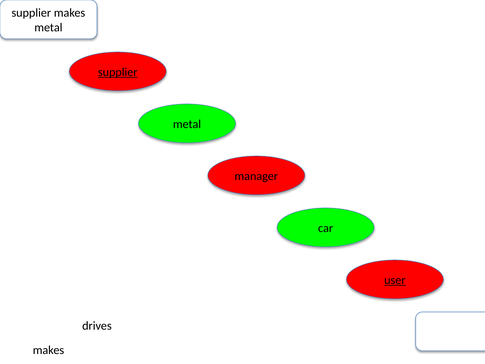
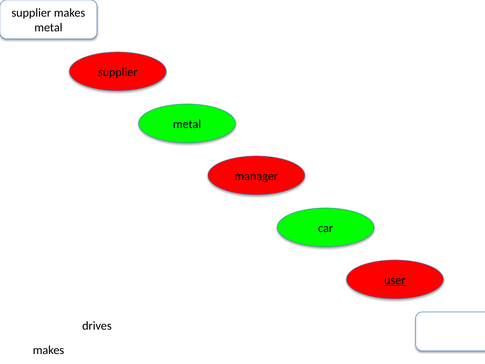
supplier at (118, 72) underline: present -> none
